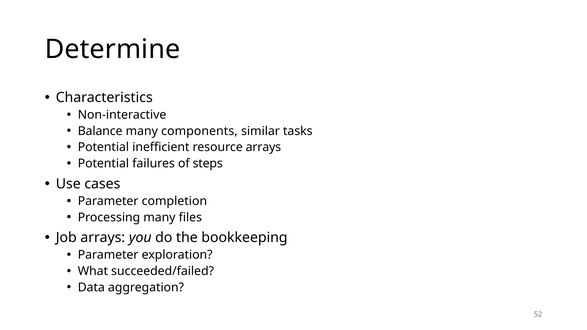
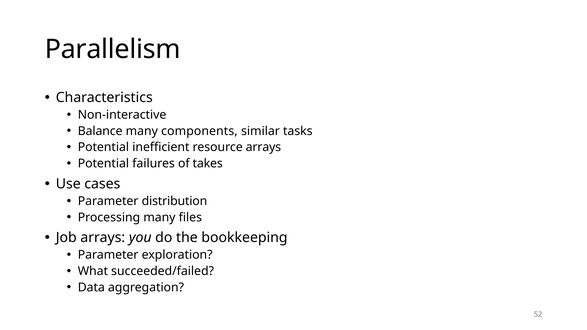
Determine: Determine -> Parallelism
steps: steps -> takes
completion: completion -> distribution
